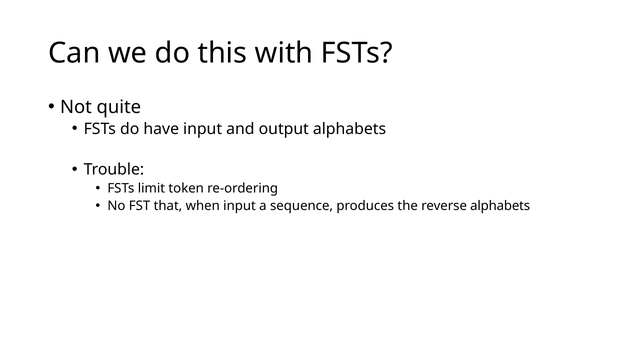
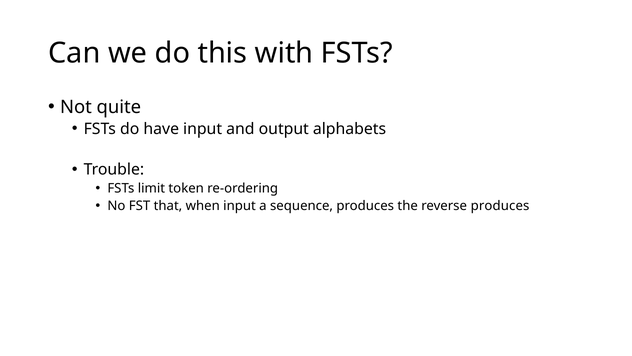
reverse alphabets: alphabets -> produces
